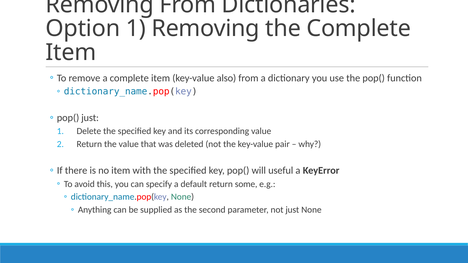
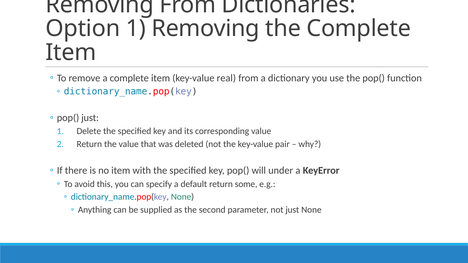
also: also -> real
useful: useful -> under
